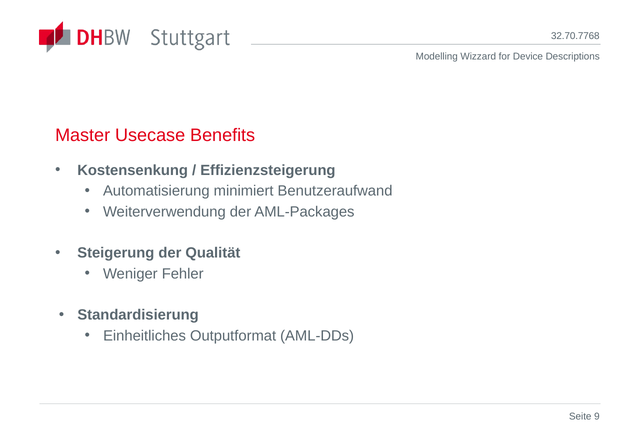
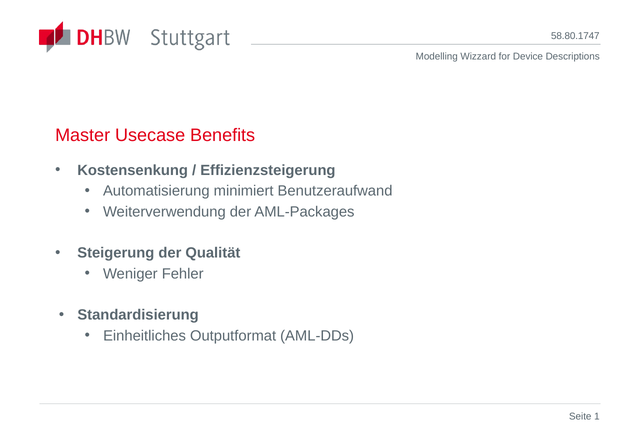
32.70.7768: 32.70.7768 -> 58.80.1747
9: 9 -> 1
